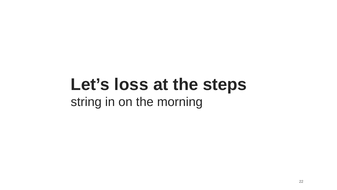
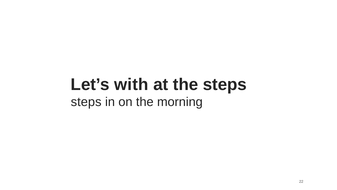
loss: loss -> with
string at (86, 102): string -> steps
